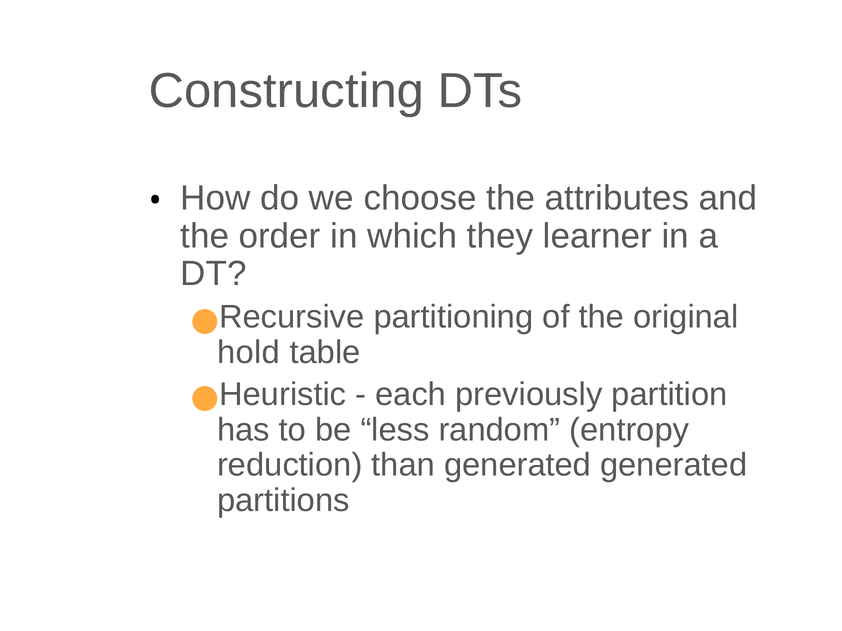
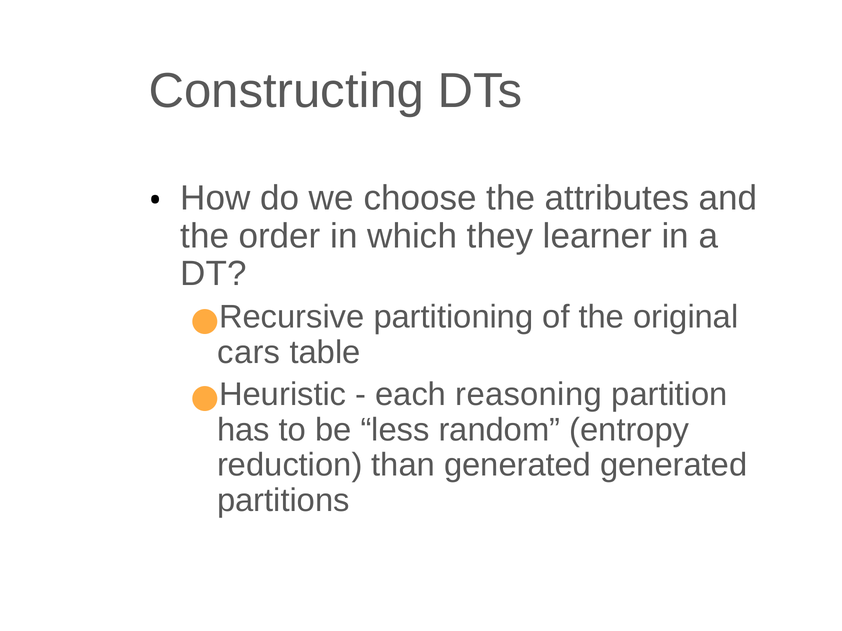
hold: hold -> cars
previously: previously -> reasoning
